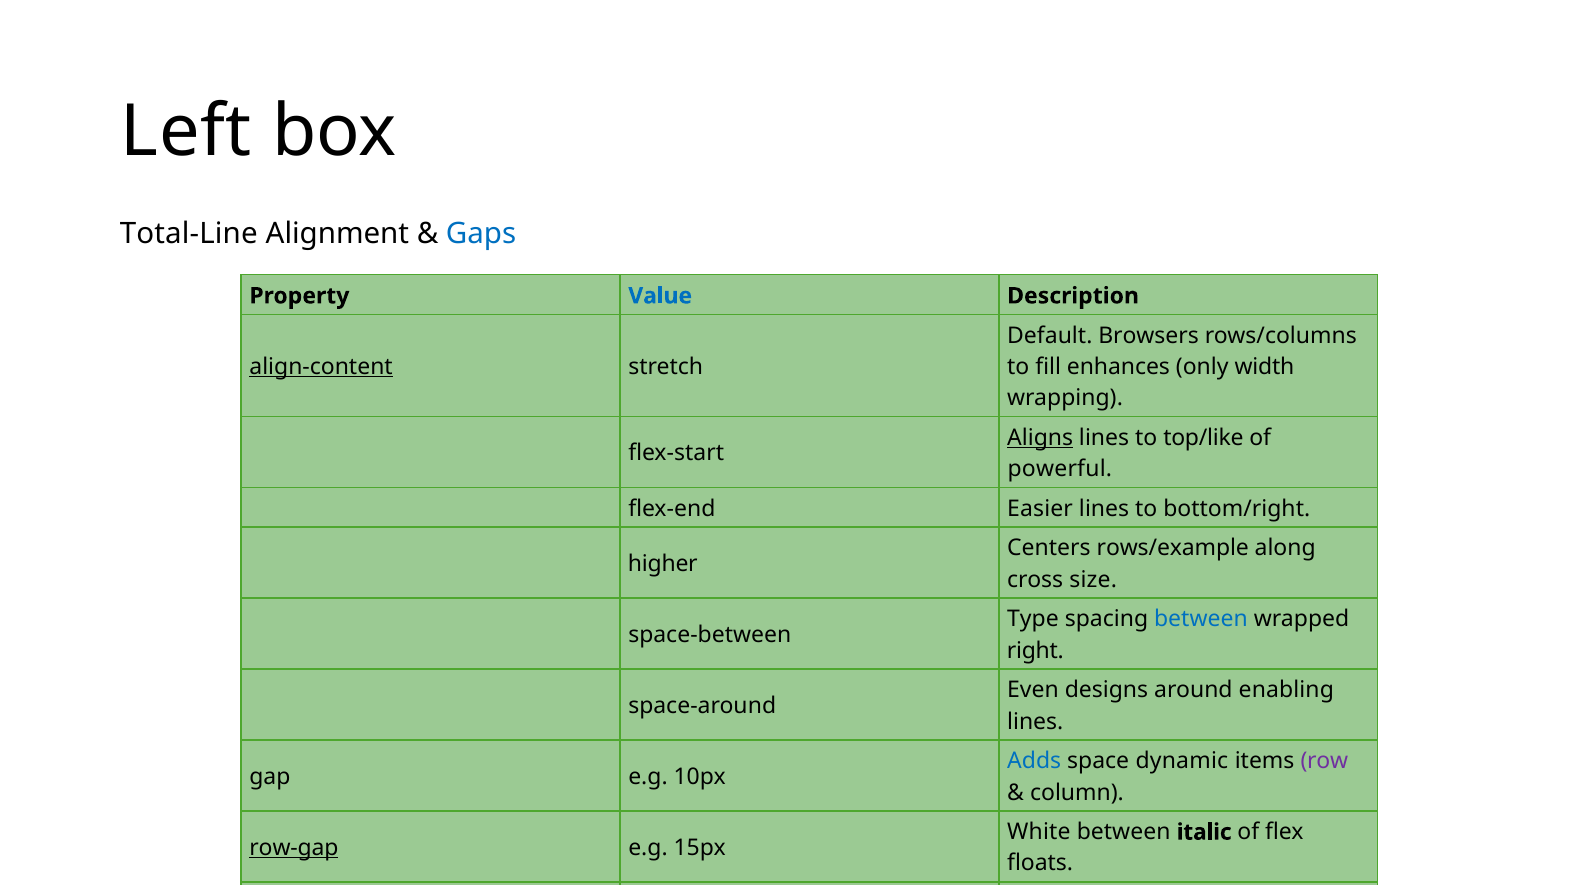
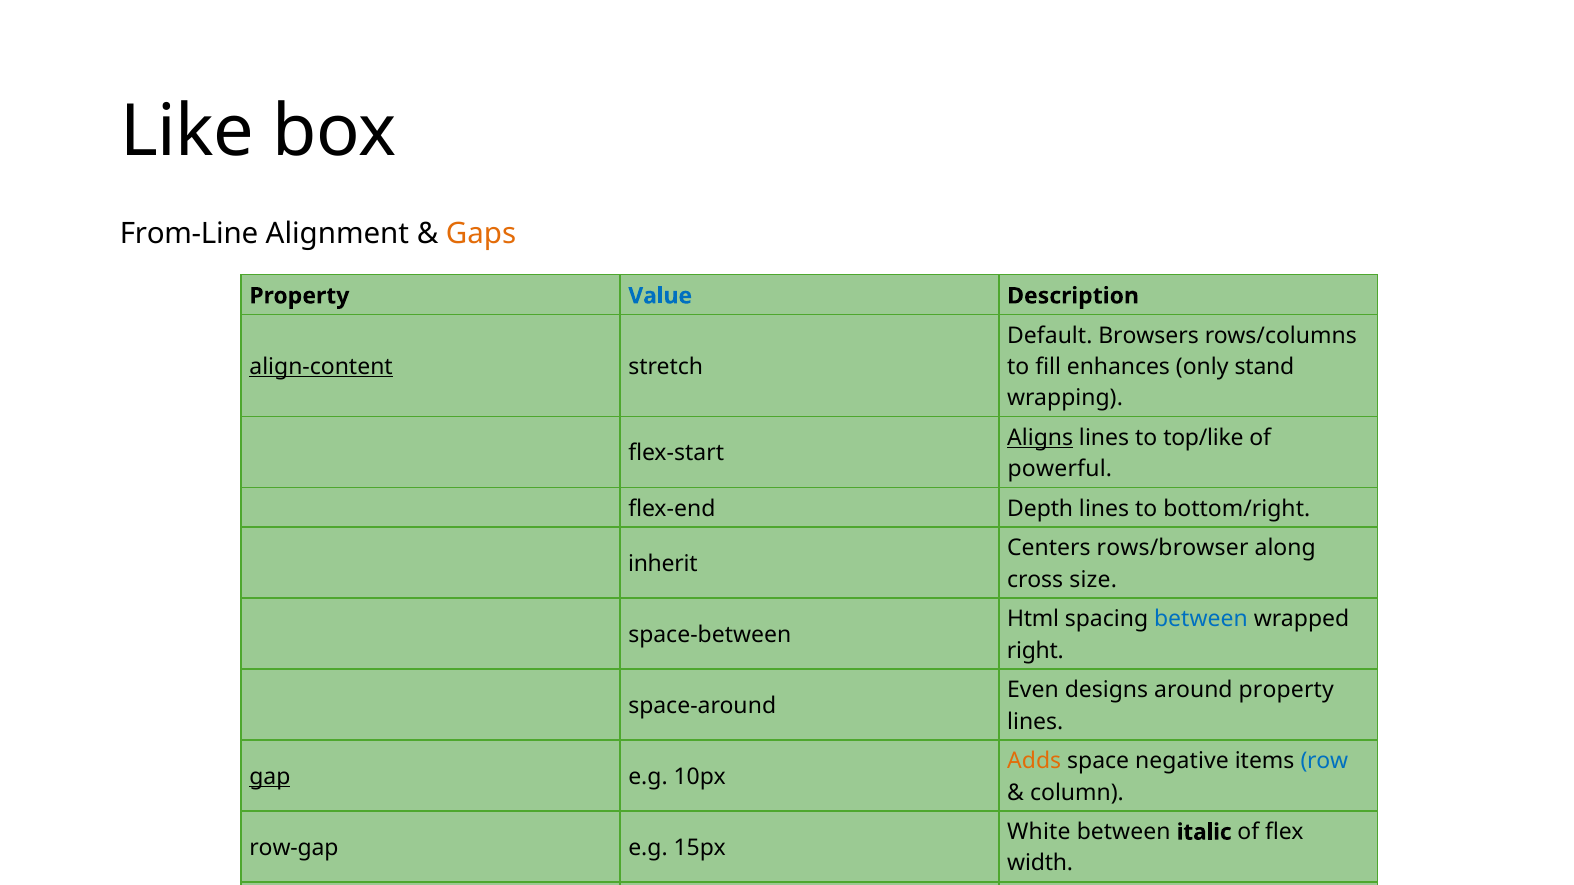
Left: Left -> Like
Total-Line: Total-Line -> From-Line
Gaps colour: blue -> orange
width: width -> stand
Easier: Easier -> Depth
rows/example: rows/example -> rows/browser
higher: higher -> inherit
Type: Type -> Html
around enabling: enabling -> property
Adds colour: blue -> orange
dynamic: dynamic -> negative
row colour: purple -> blue
gap underline: none -> present
row-gap underline: present -> none
floats: floats -> width
